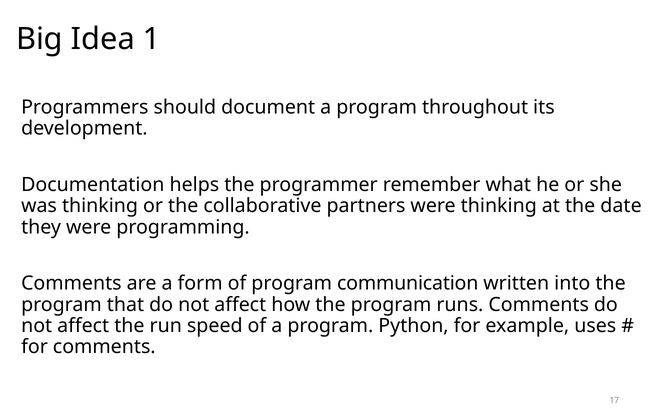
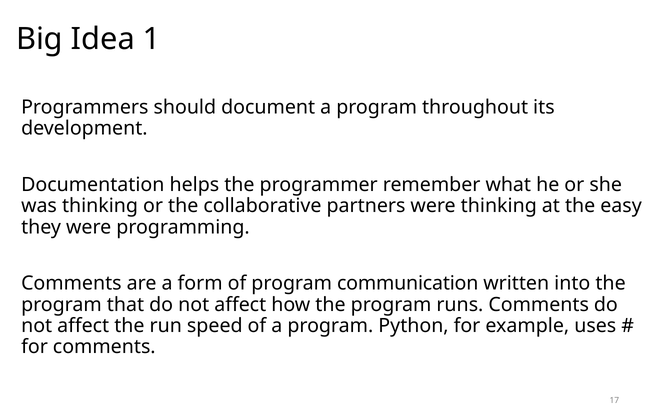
date: date -> easy
